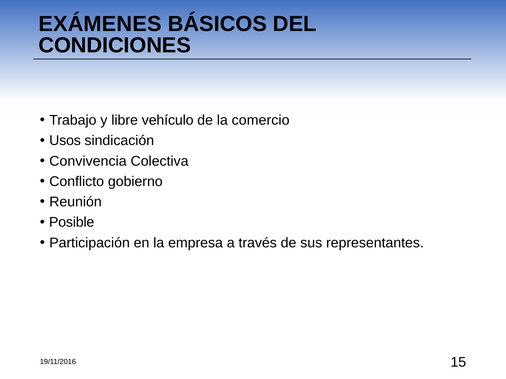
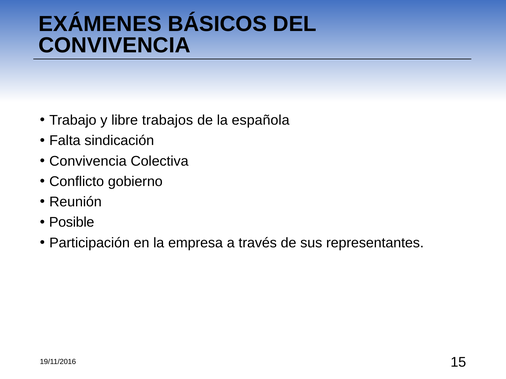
CONDICIONES at (115, 45): CONDICIONES -> CONVIVENCIA
vehículo: vehículo -> trabajos
comercio: comercio -> española
Usos: Usos -> Falta
